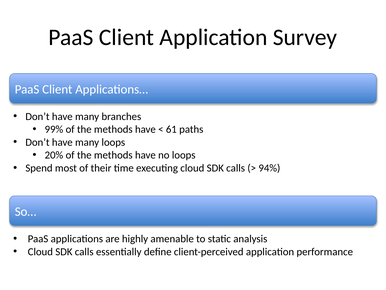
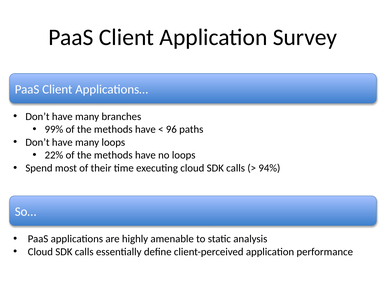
61: 61 -> 96
20%: 20% -> 22%
